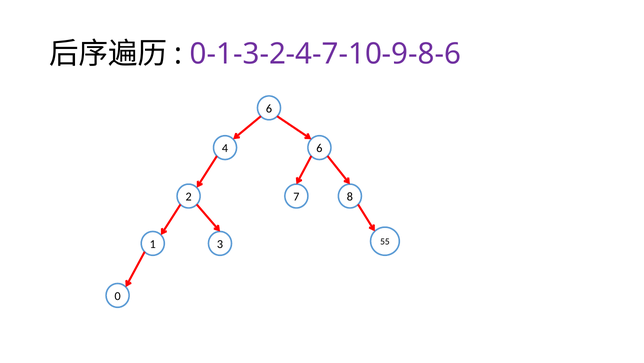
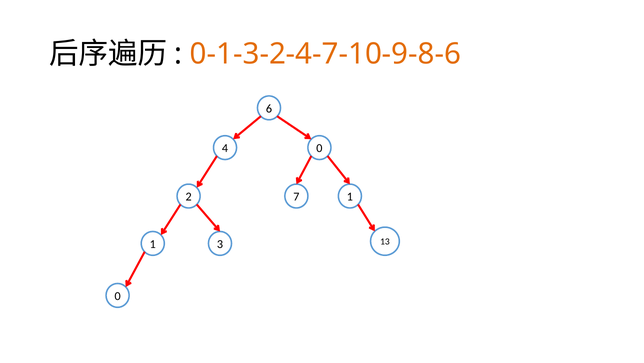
0-1-3-2-4-7-10-9-8-6 colour: purple -> orange
4 6: 6 -> 0
7 8: 8 -> 1
55: 55 -> 13
